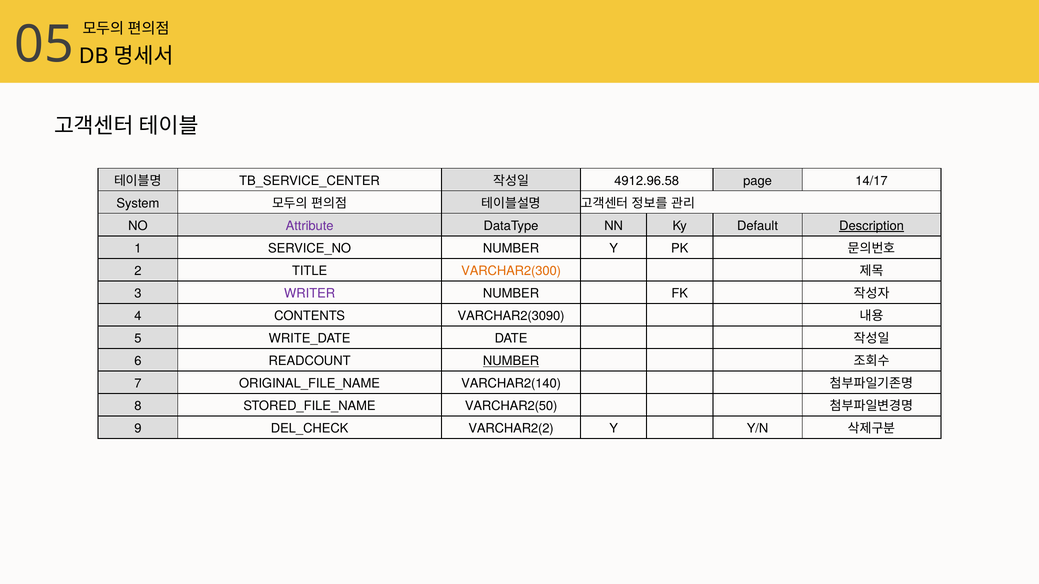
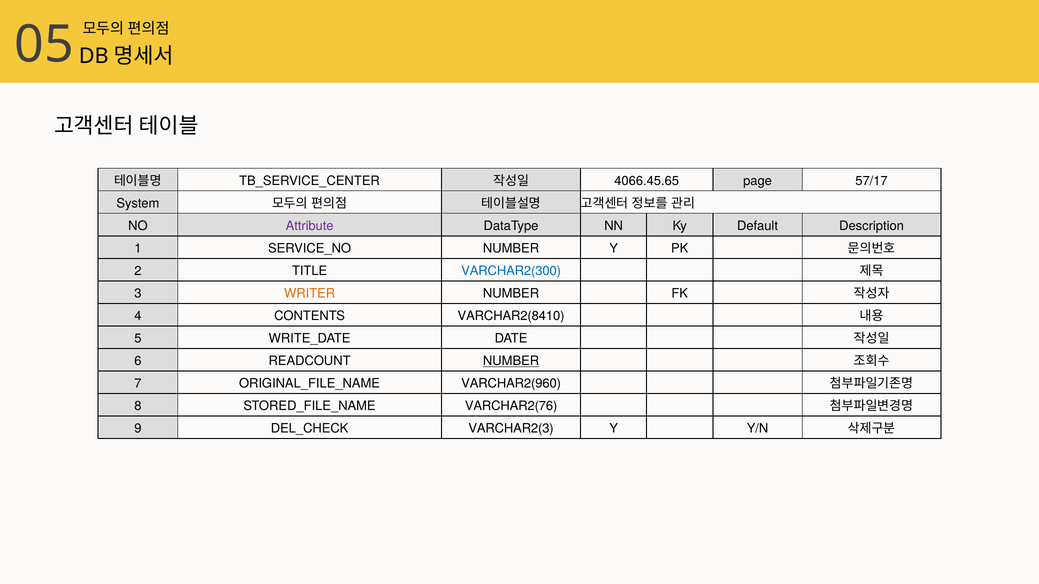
4912.96.58: 4912.96.58 -> 4066.45.65
14/17: 14/17 -> 57/17
Description underline: present -> none
VARCHAR2(300 colour: orange -> blue
WRITER colour: purple -> orange
VARCHAR2(3090: VARCHAR2(3090 -> VARCHAR2(8410
VARCHAR2(140: VARCHAR2(140 -> VARCHAR2(960
VARCHAR2(50: VARCHAR2(50 -> VARCHAR2(76
VARCHAR2(2: VARCHAR2(2 -> VARCHAR2(3
